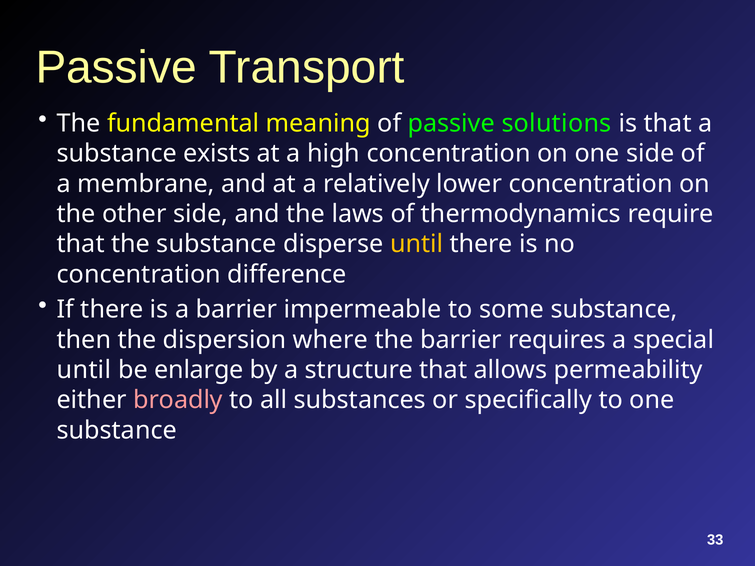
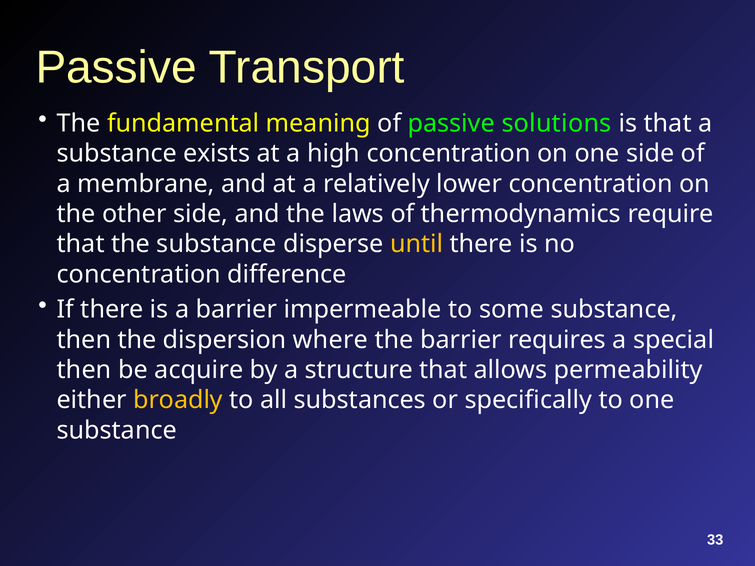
until at (84, 370): until -> then
enlarge: enlarge -> acquire
broadly colour: pink -> yellow
